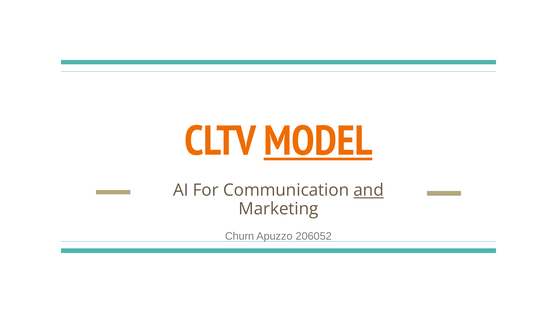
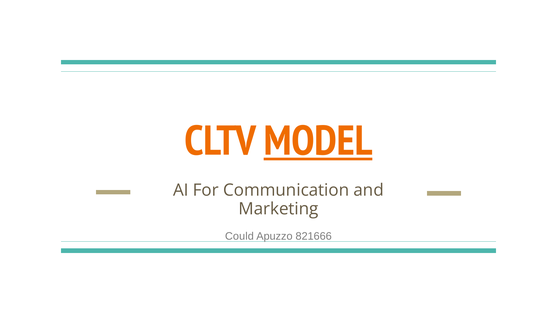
and underline: present -> none
Churn: Churn -> Could
206052: 206052 -> 821666
